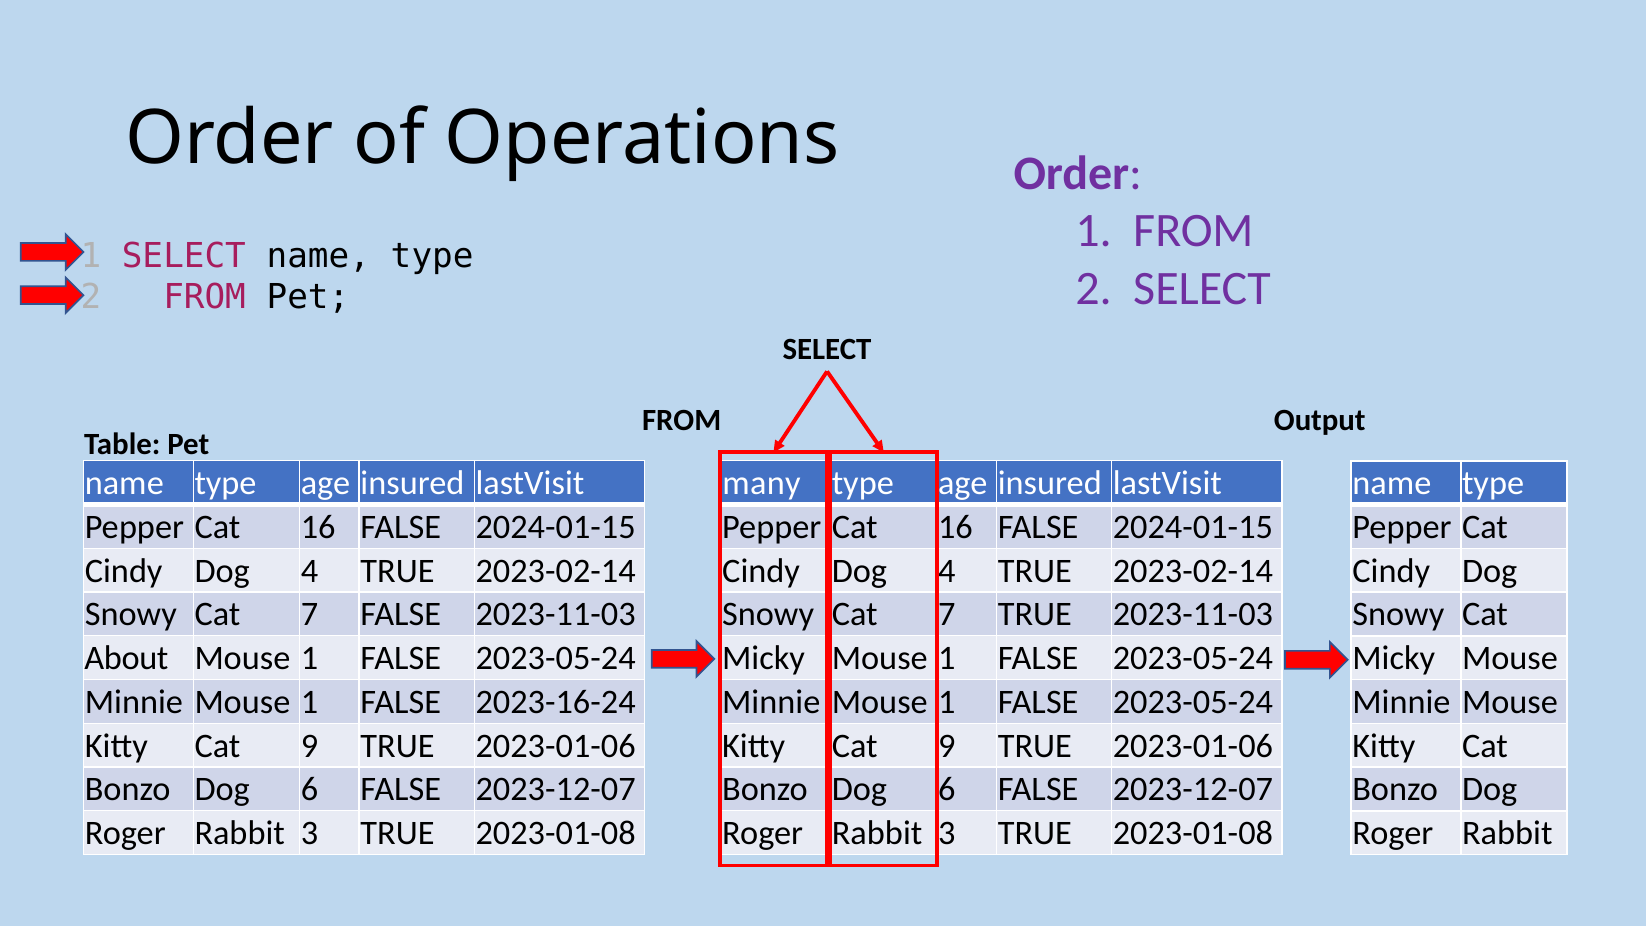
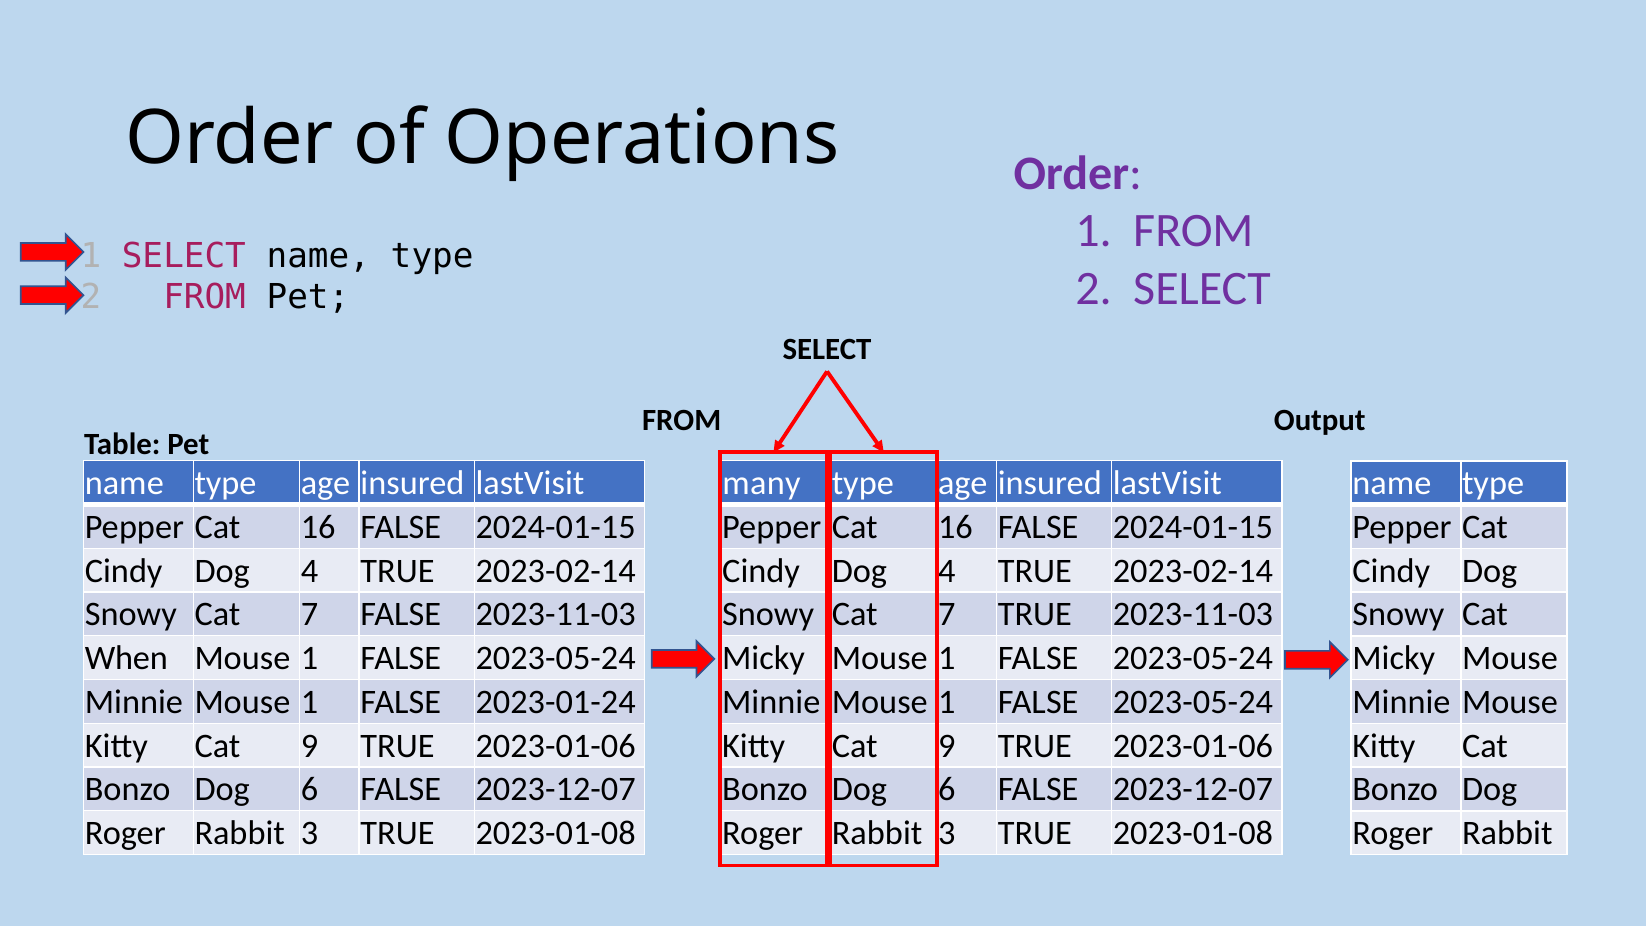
About: About -> When
2023-16-24: 2023-16-24 -> 2023-01-24
